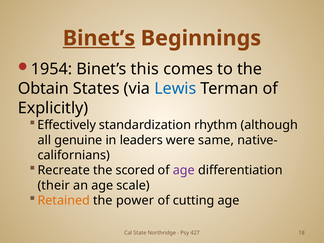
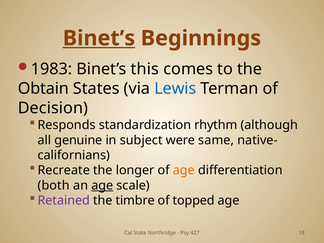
1954: 1954 -> 1983
Explicitly: Explicitly -> Decision
Effectively: Effectively -> Responds
leaders: leaders -> subject
scored: scored -> longer
age at (184, 170) colour: purple -> orange
their: their -> both
age at (102, 185) underline: none -> present
Retained colour: orange -> purple
power: power -> timbre
cutting: cutting -> topped
